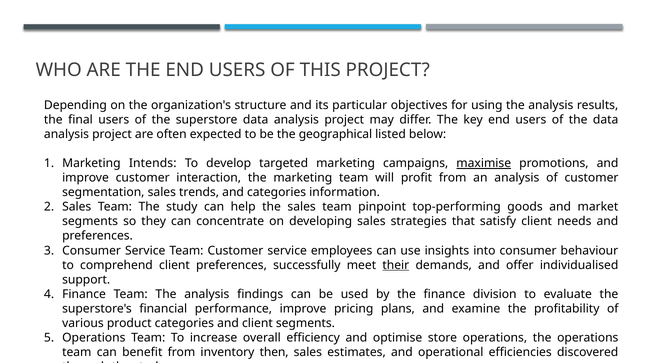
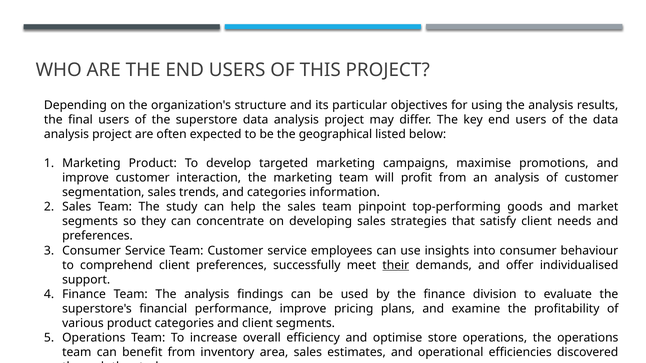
Marketing Intends: Intends -> Product
maximise underline: present -> none
then: then -> area
